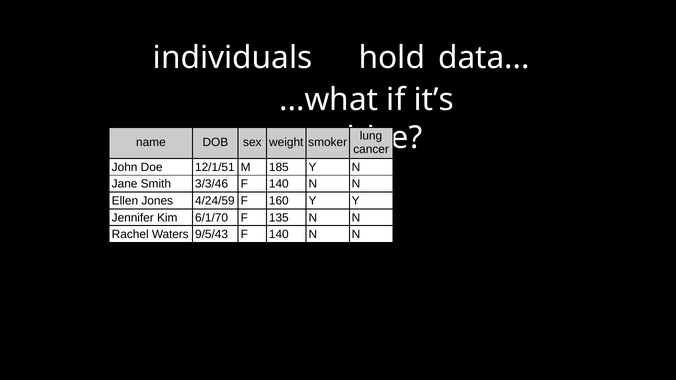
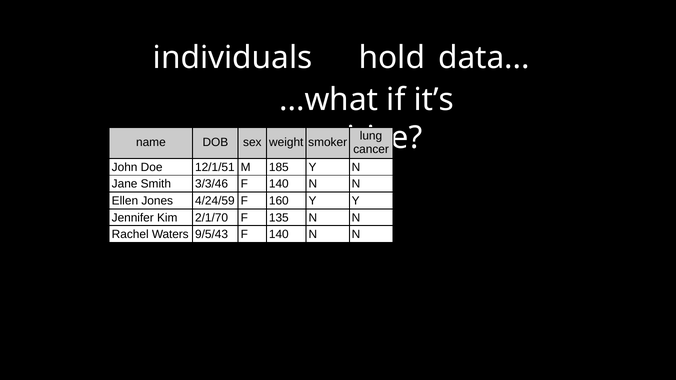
6/1/70: 6/1/70 -> 2/1/70
